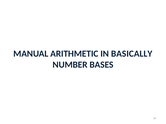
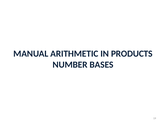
BASICALLY: BASICALLY -> PRODUCTS
